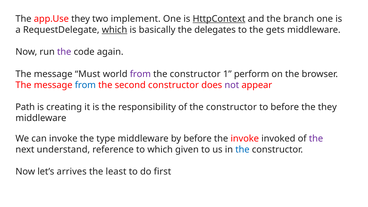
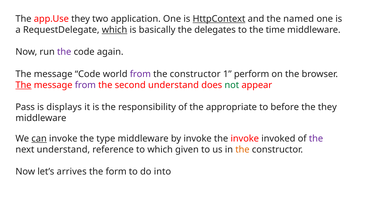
implement: implement -> application
branch: branch -> named
gets: gets -> time
message Must: Must -> Code
The at (23, 85) underline: none -> present
from at (85, 85) colour: blue -> purple
second constructor: constructor -> understand
not colour: purple -> green
Path: Path -> Pass
creating: creating -> displays
of the constructor: constructor -> appropriate
can underline: none -> present
by before: before -> invoke
the at (242, 150) colour: blue -> orange
least: least -> form
first: first -> into
